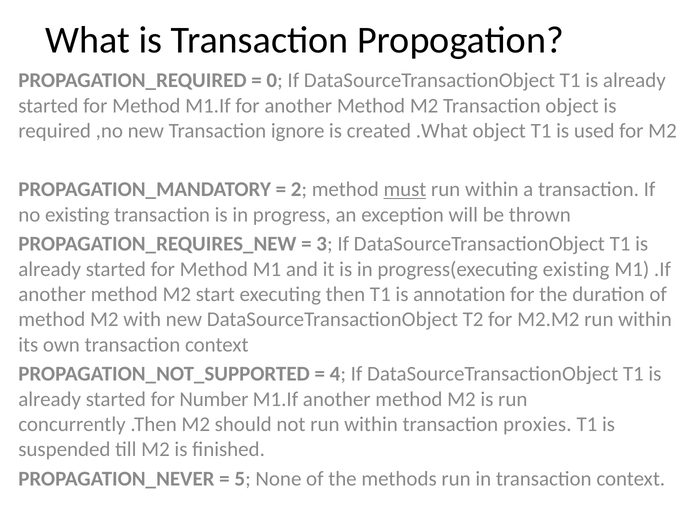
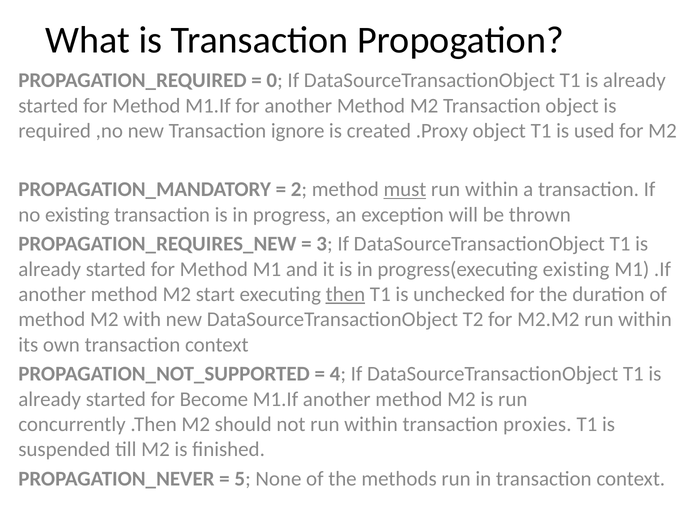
.What: .What -> .Proxy
then underline: none -> present
annotation: annotation -> unchecked
Number: Number -> Become
